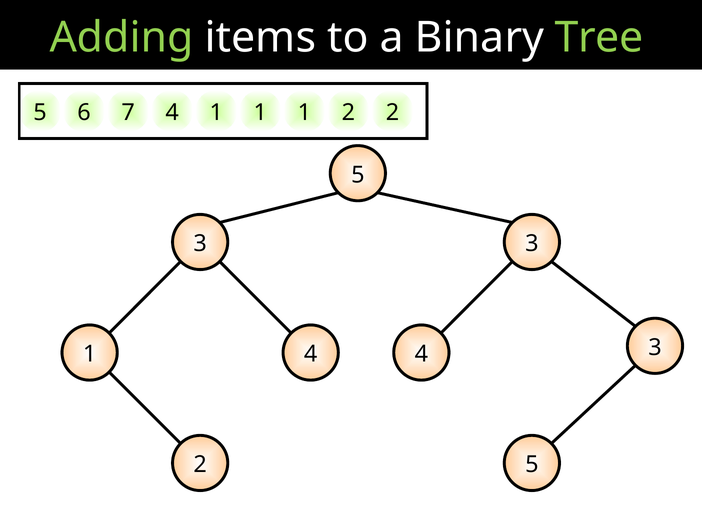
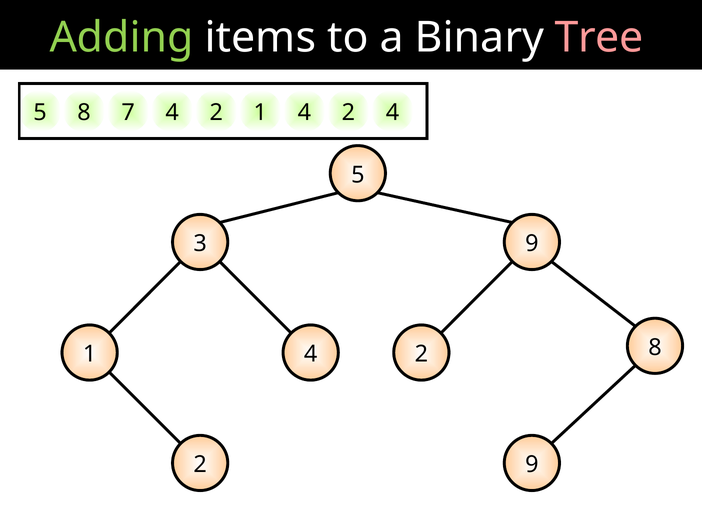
Tree colour: light green -> pink
5 6: 6 -> 8
7 4 1: 1 -> 2
1 at (304, 113): 1 -> 4
2 2: 2 -> 4
3 3: 3 -> 9
1 4: 4 -> 2
4 3: 3 -> 8
5 at (532, 465): 5 -> 9
